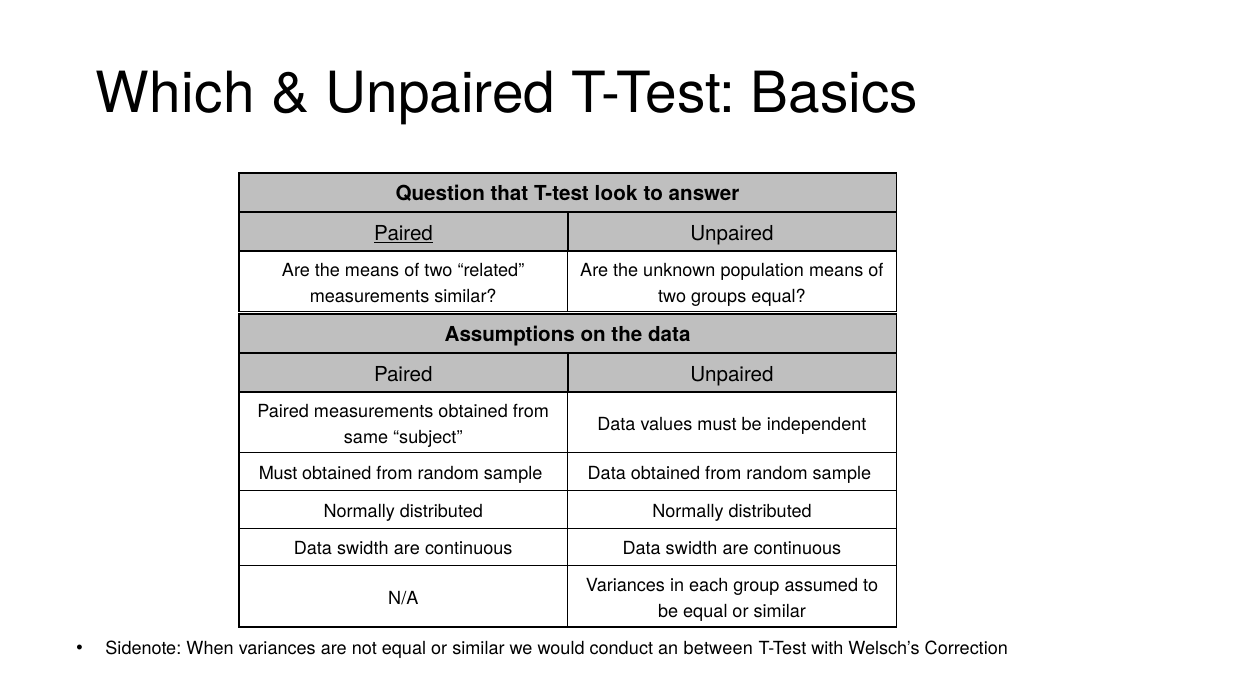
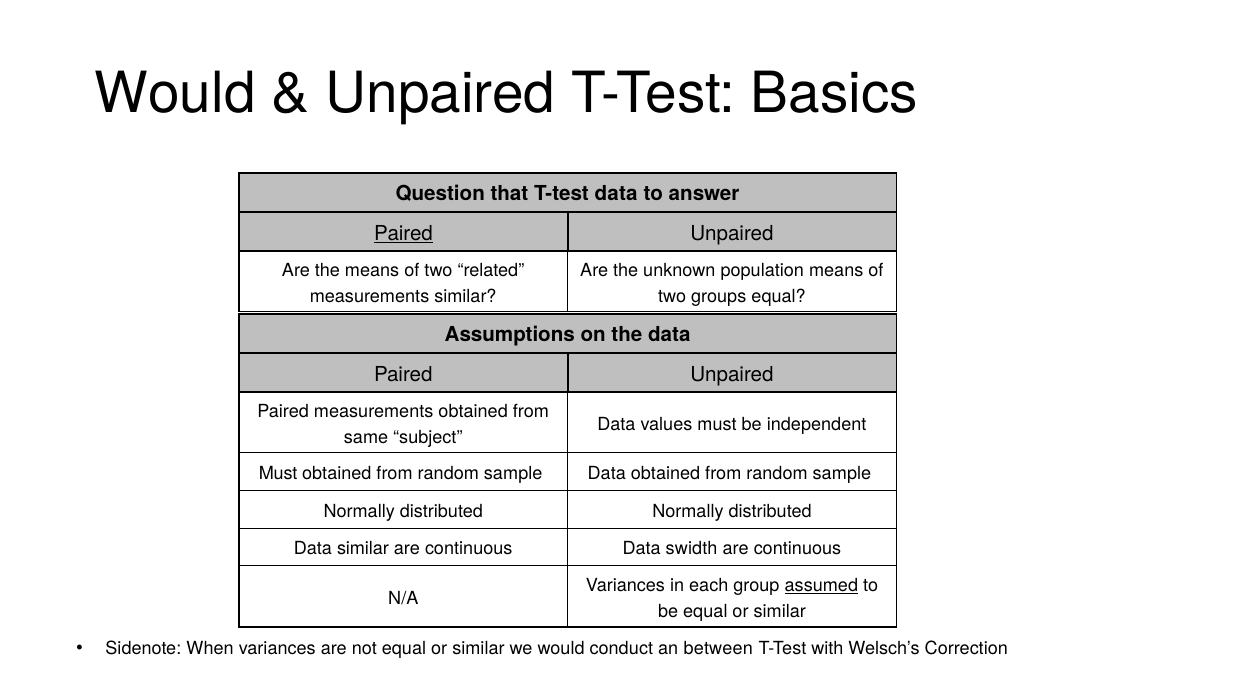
Which at (175, 94): Which -> Would
T-test look: look -> data
swidth at (363, 549): swidth -> similar
assumed underline: none -> present
